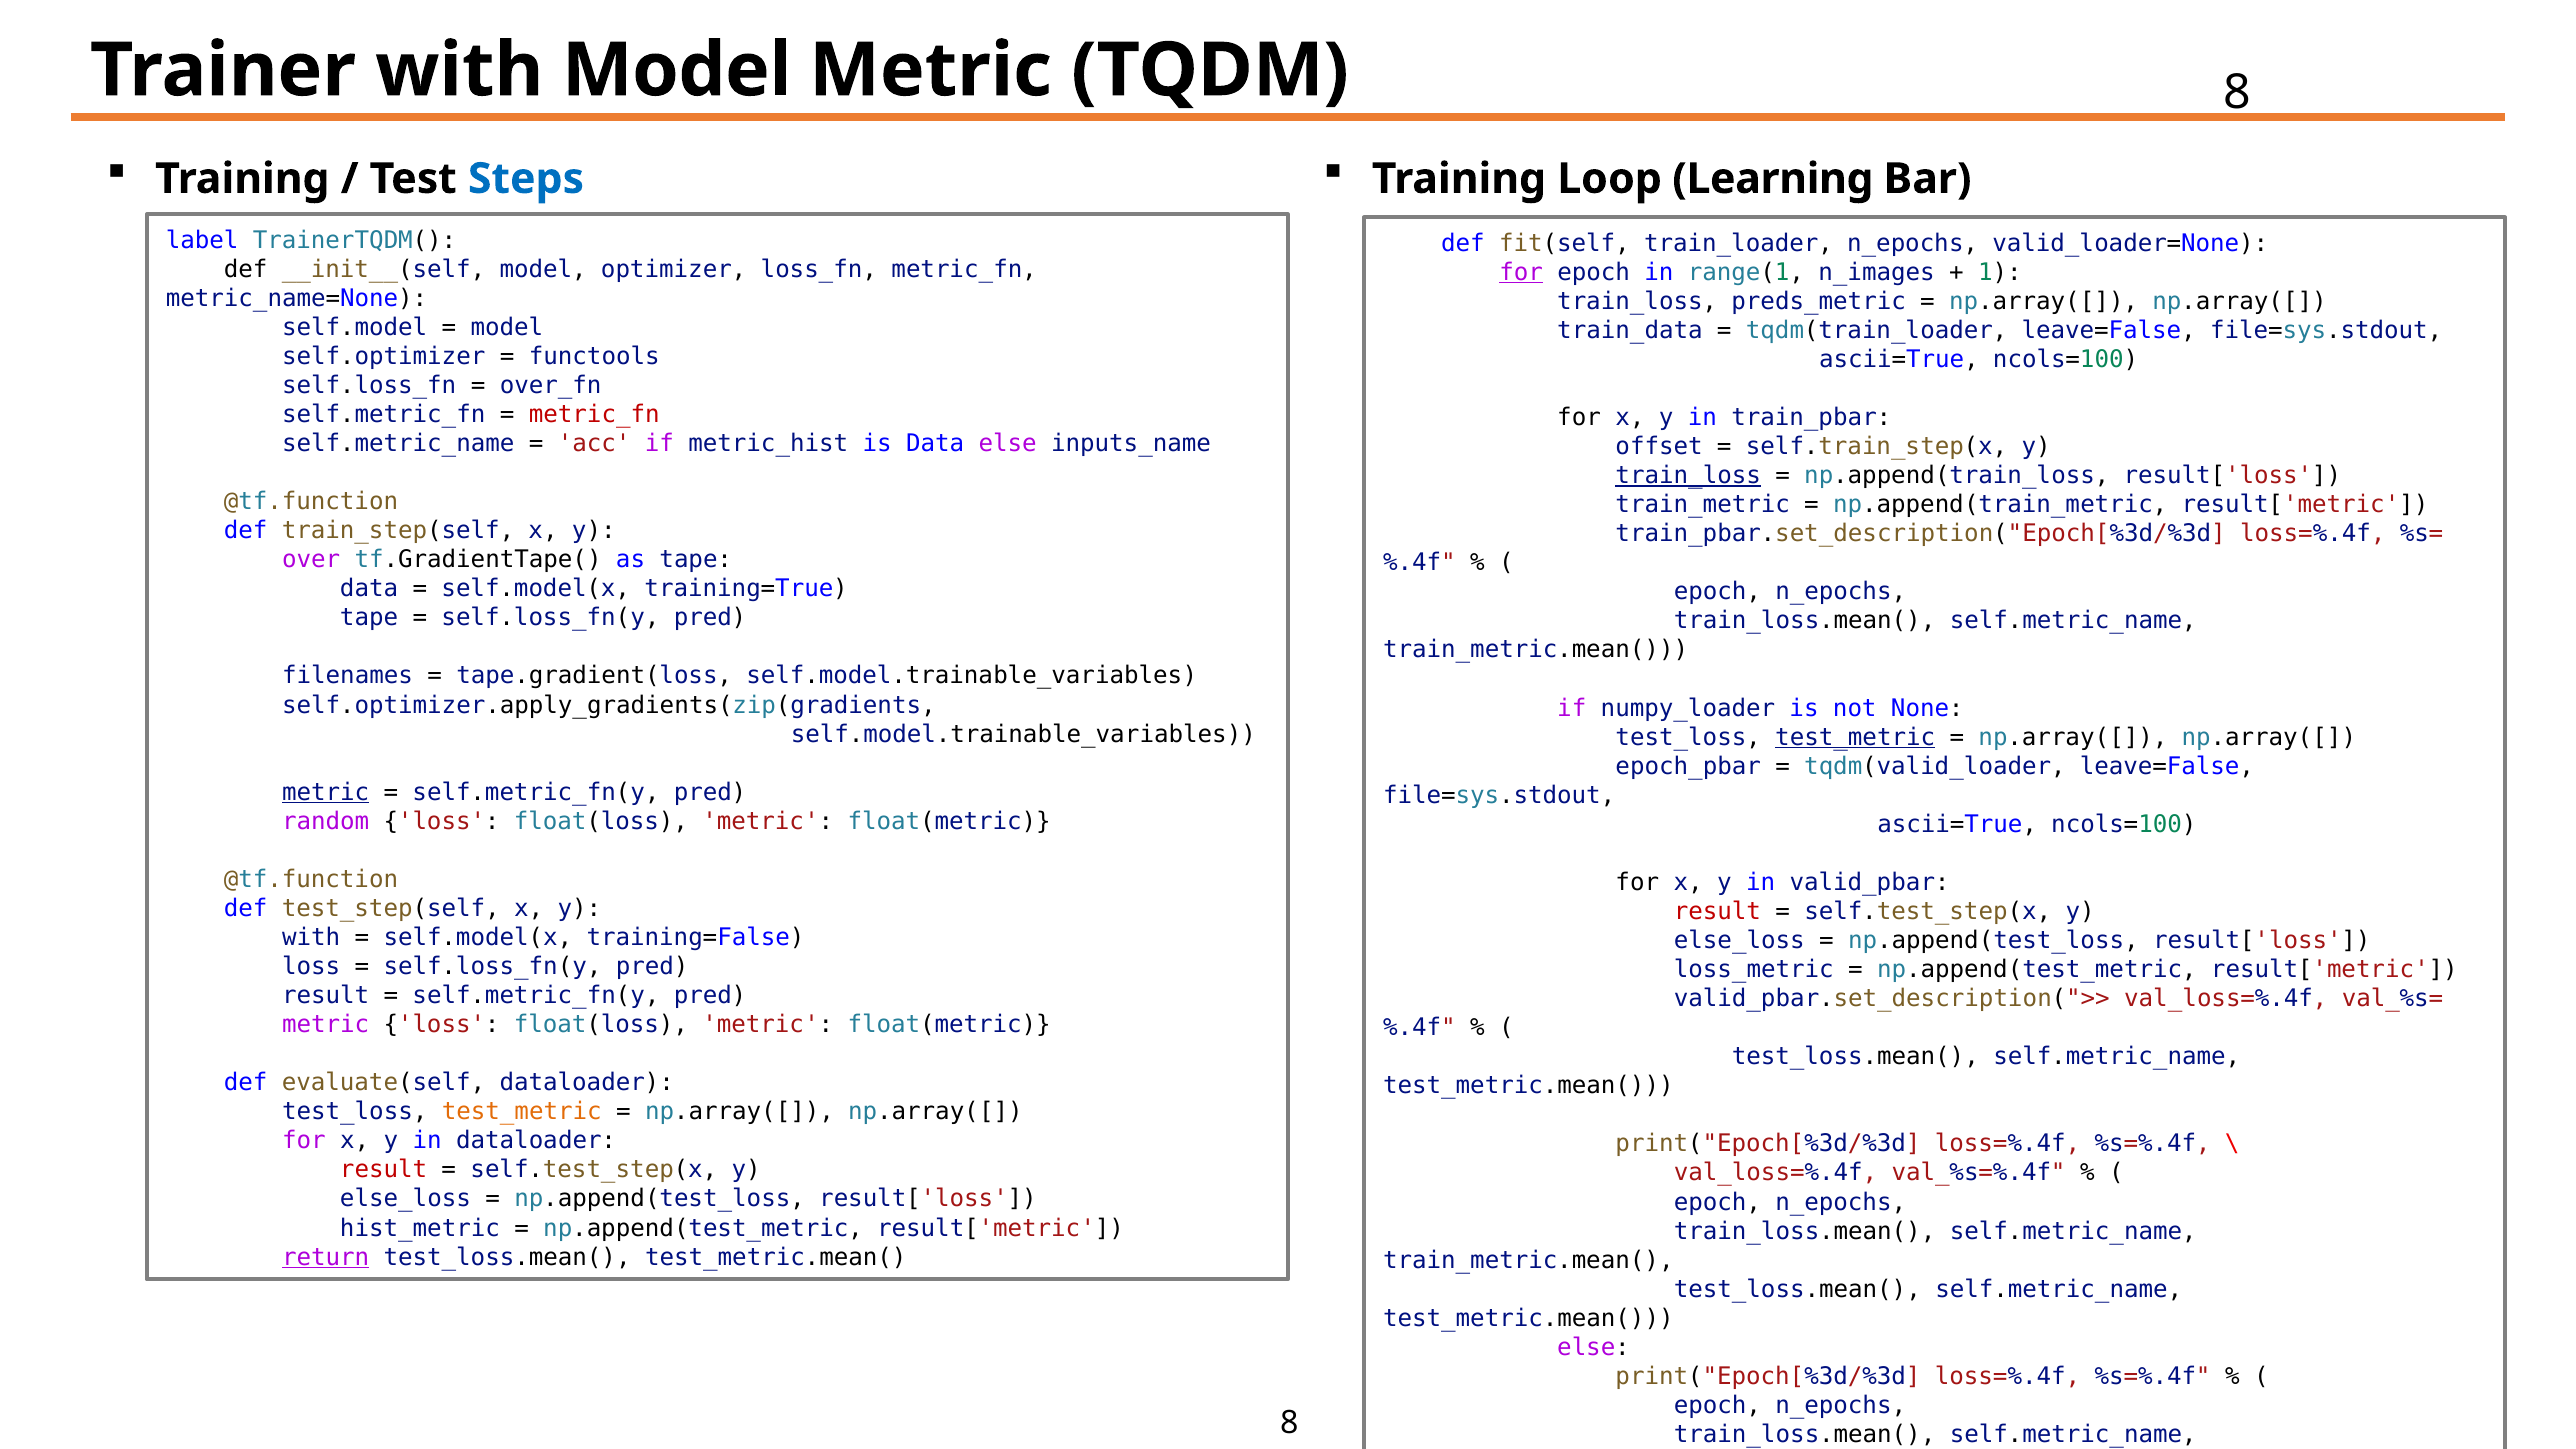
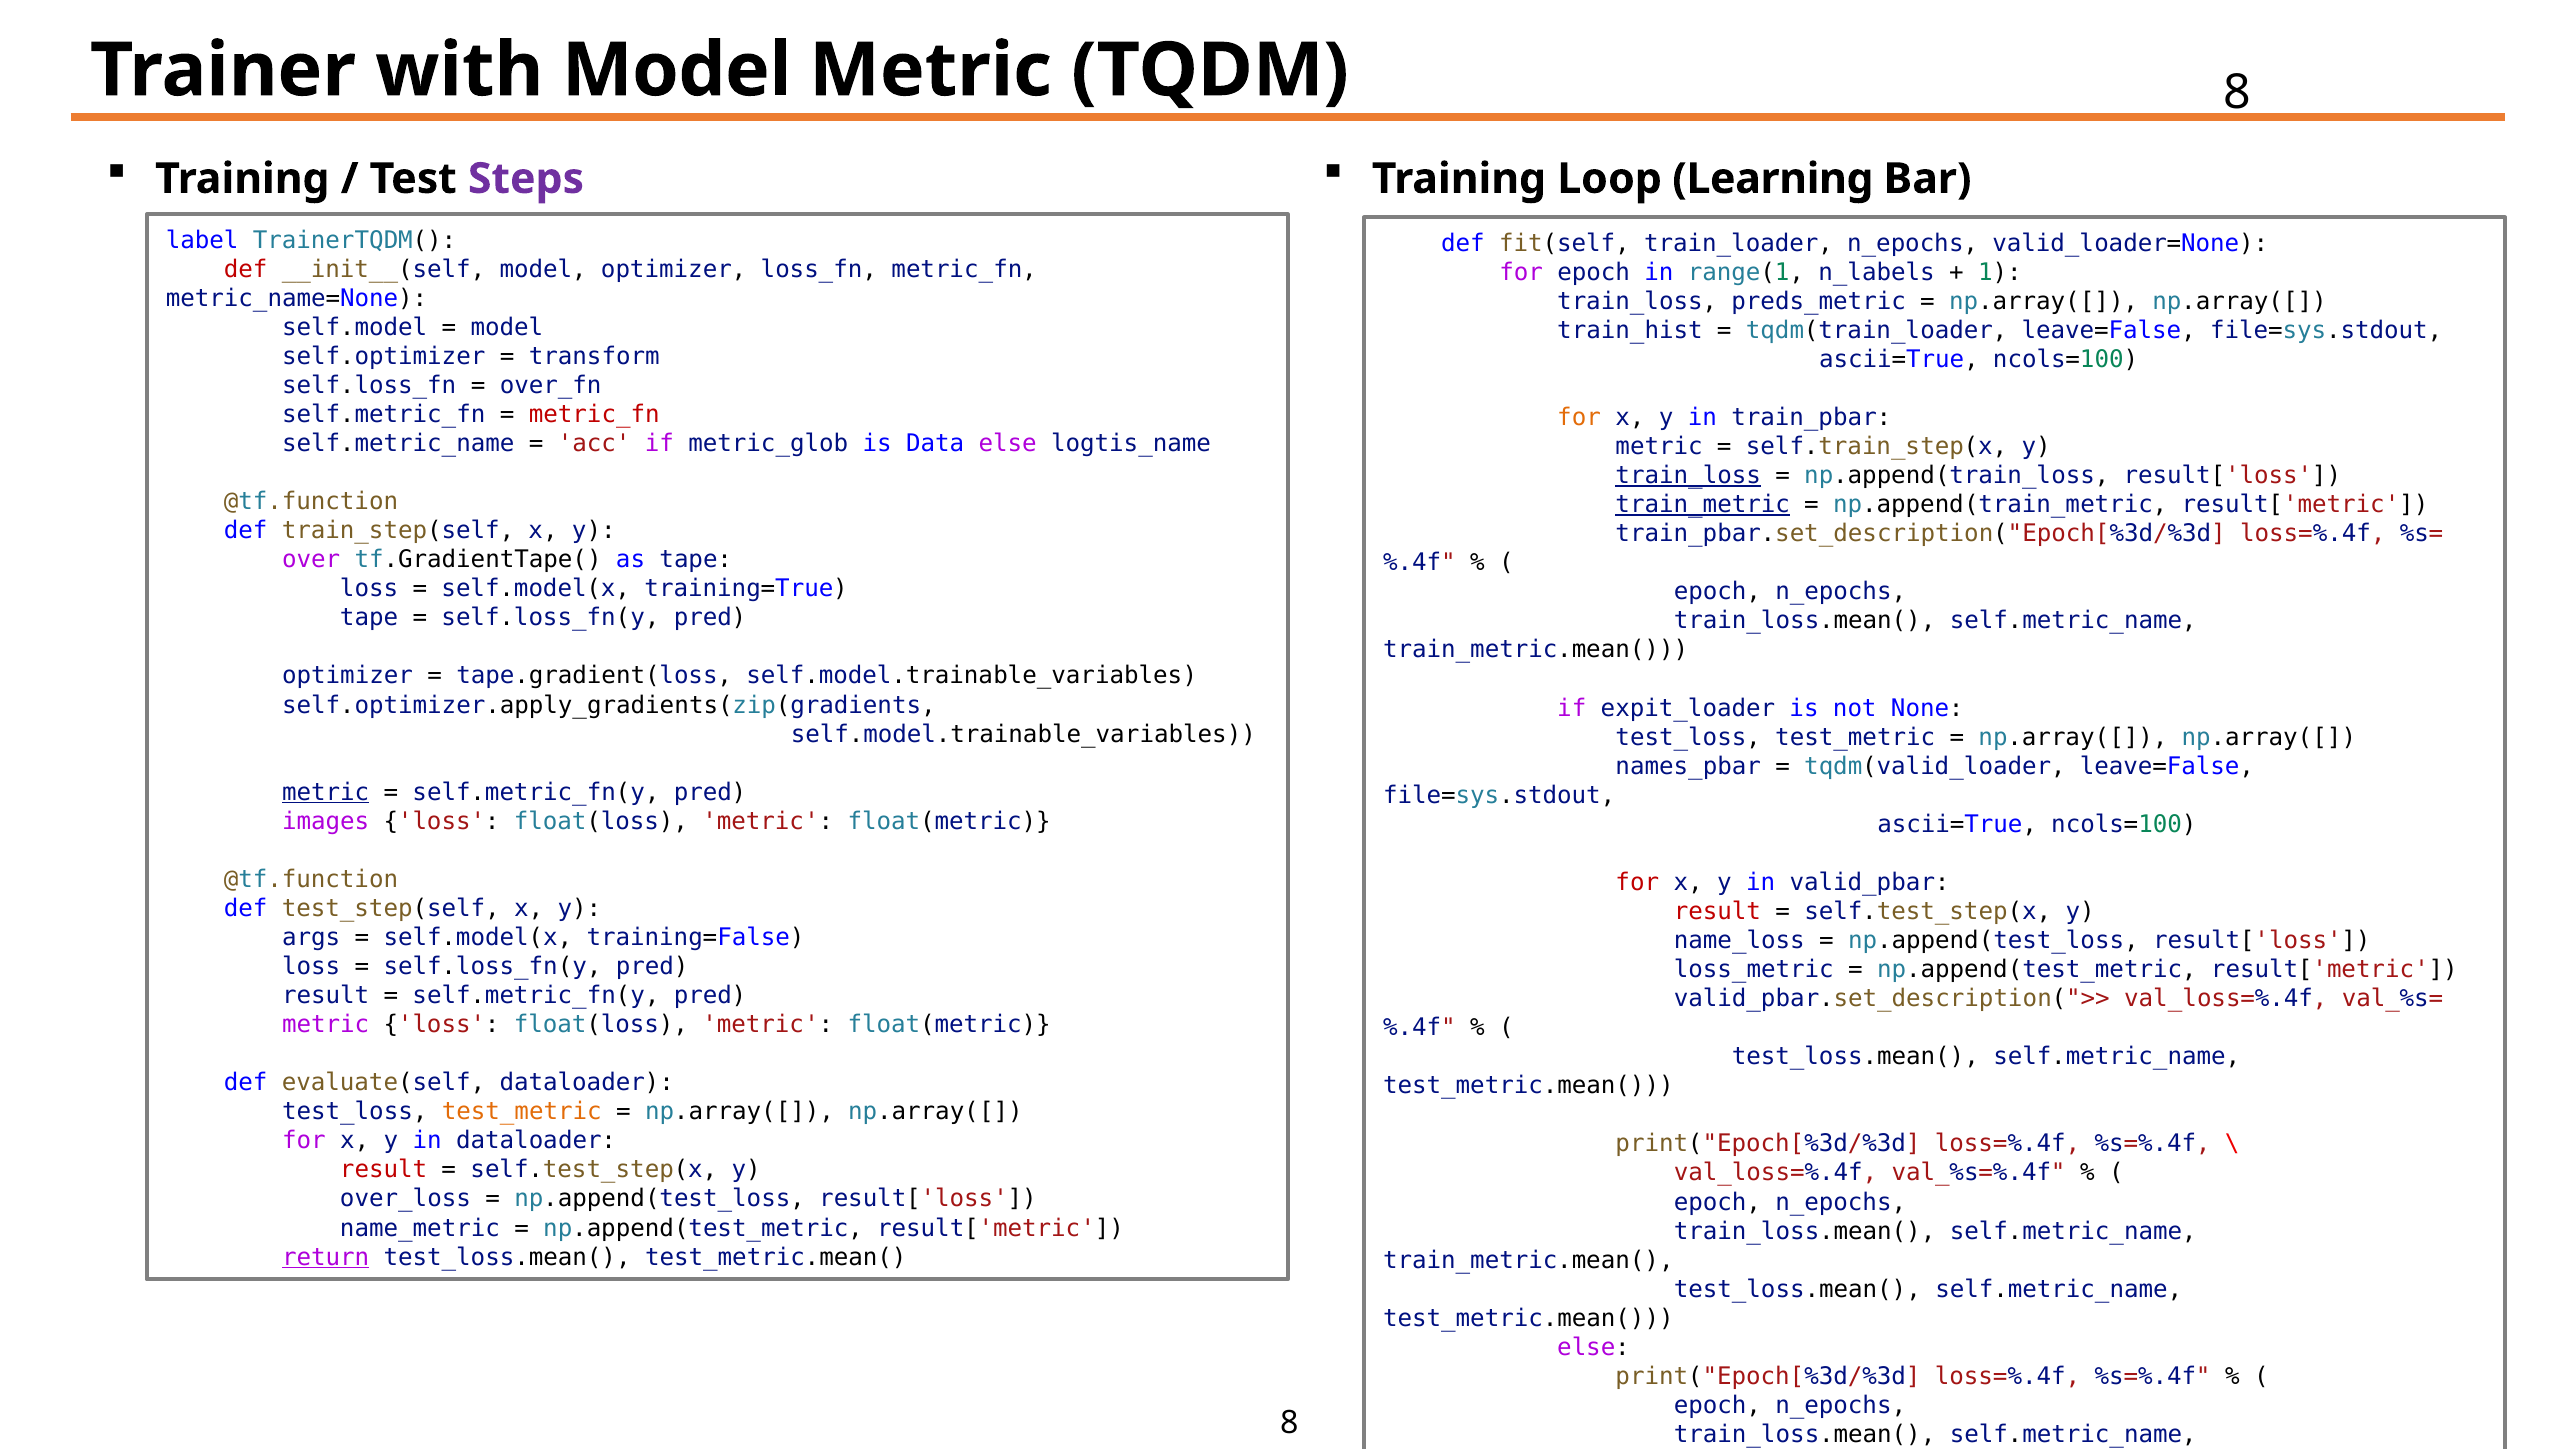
Steps colour: blue -> purple
def at (246, 269) colour: black -> red
for at (1521, 272) underline: present -> none
n_images: n_images -> n_labels
train_data: train_data -> train_hist
functools: functools -> transform
for at (1579, 418) colour: black -> orange
metric_hist: metric_hist -> metric_glob
inputs_name: inputs_name -> logtis_name
offset at (1659, 447): offset -> metric
train_metric underline: none -> present
data at (369, 589): data -> loss
filenames at (348, 676): filenames -> optimizer
numpy_loader: numpy_loader -> expit_loader
test_metric at (1855, 737) underline: present -> none
epoch_pbar: epoch_pbar -> names_pbar
random: random -> images
for at (1637, 882) colour: black -> red
with at (311, 937): with -> args
else_loss at (1739, 941): else_loss -> name_loss
else_loss at (405, 1199): else_loss -> over_loss
hist_metric: hist_metric -> name_metric
